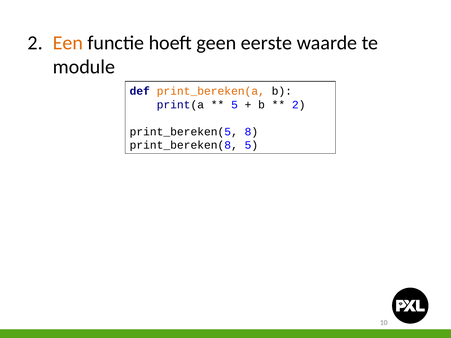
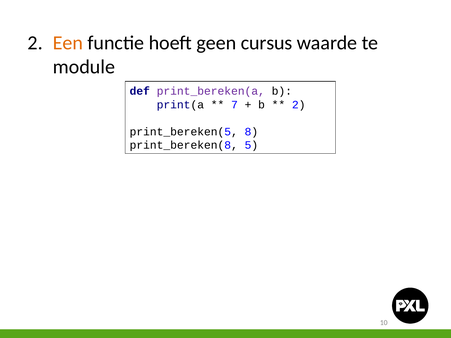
eerste: eerste -> cursus
print_bereken(a colour: orange -> purple
5 at (234, 105): 5 -> 7
